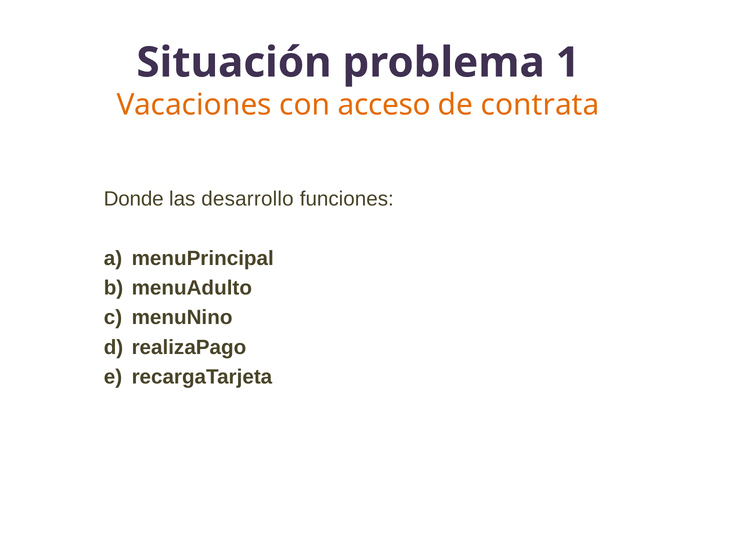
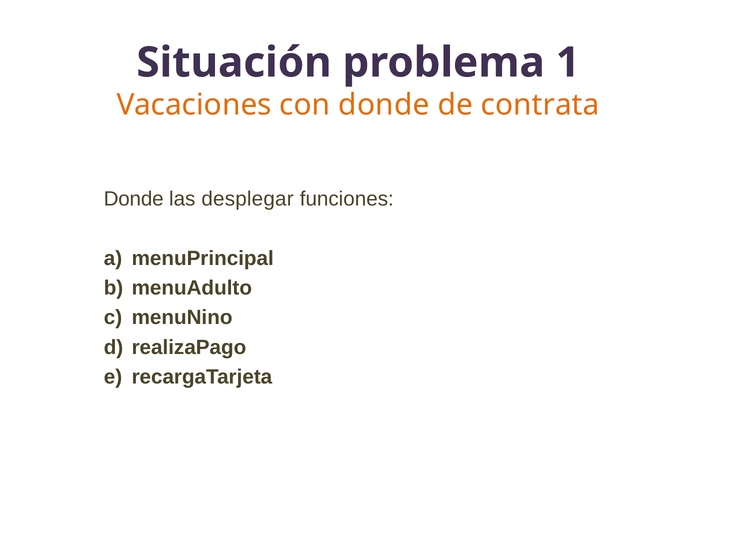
con acceso: acceso -> donde
desarrollo: desarrollo -> desplegar
